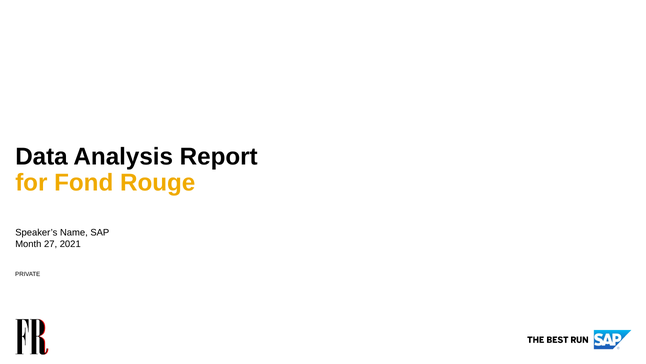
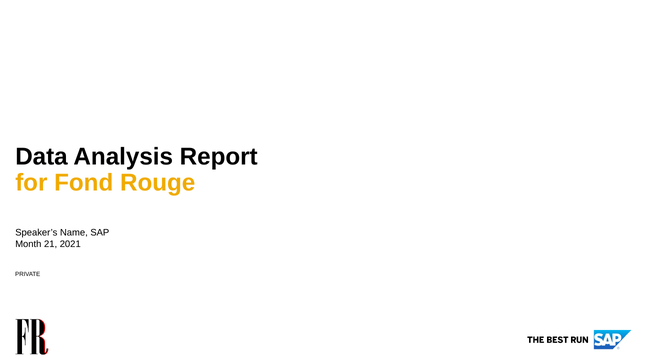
27: 27 -> 21
